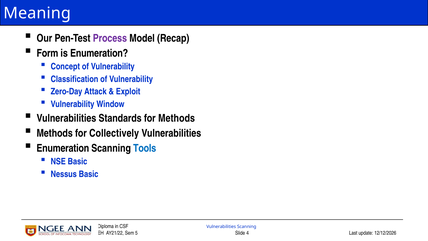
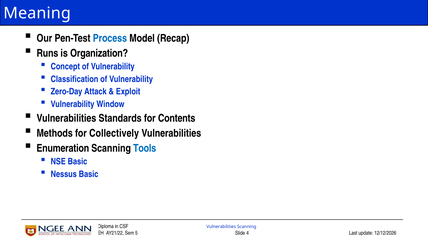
Process colour: purple -> blue
Form: Form -> Runs
is Enumeration: Enumeration -> Organization
for Methods: Methods -> Contents
